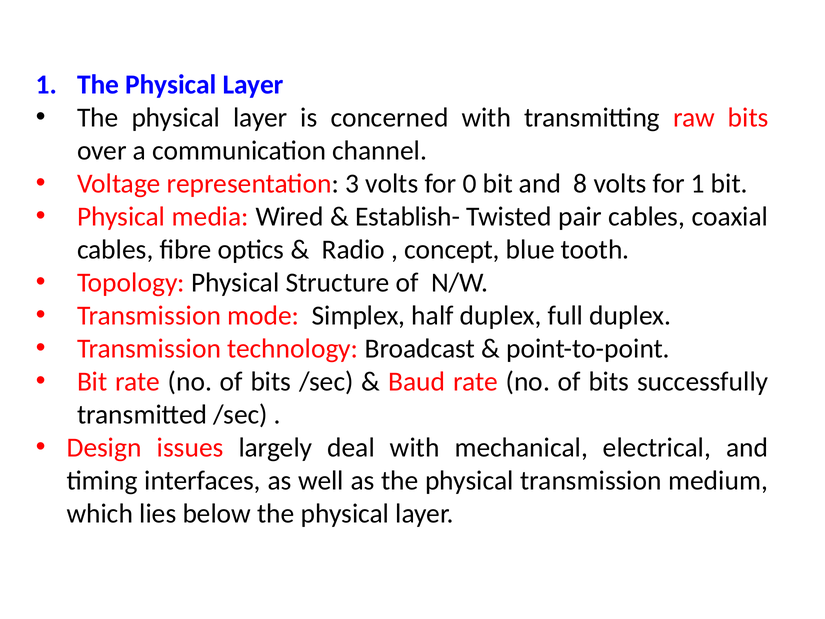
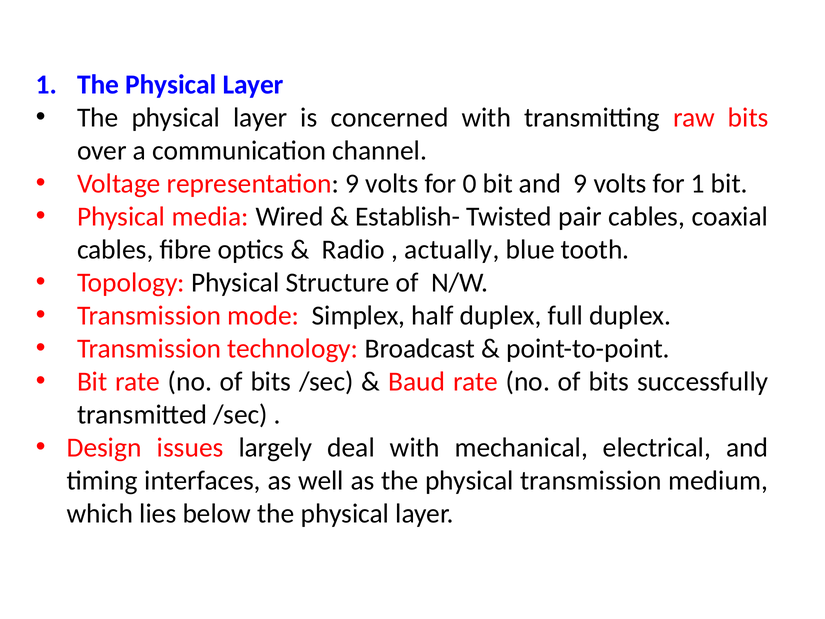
representation 3: 3 -> 9
and 8: 8 -> 9
concept: concept -> actually
